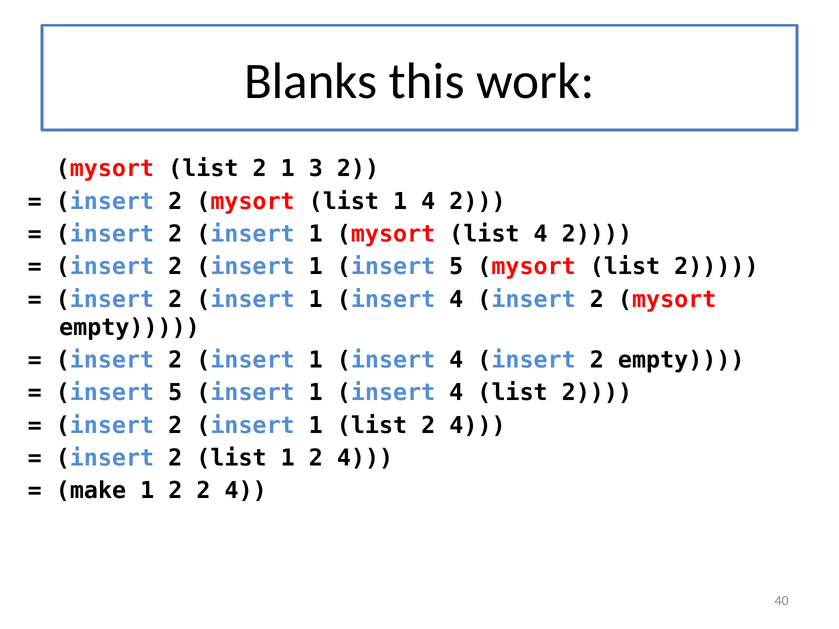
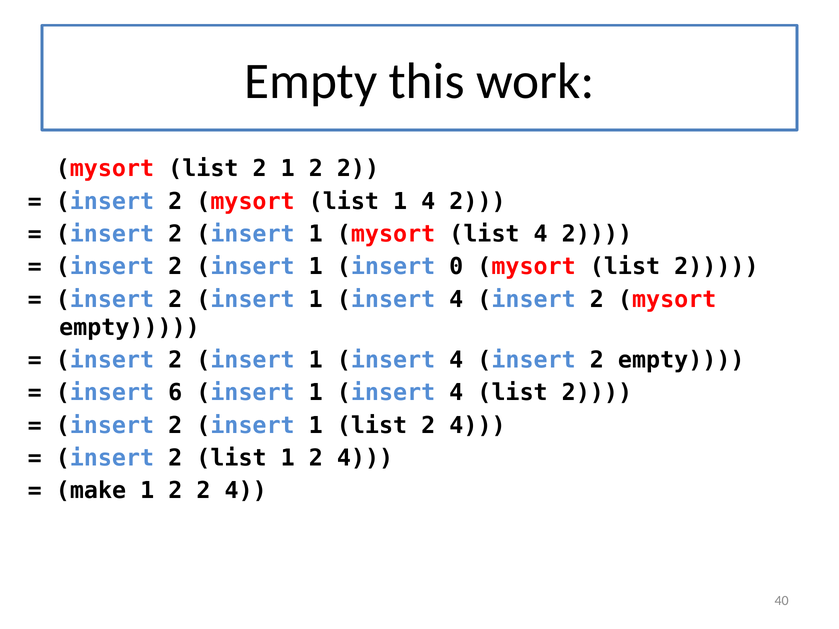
Blanks at (311, 81): Blanks -> Empty
2 1 3: 3 -> 2
1 insert 5: 5 -> 0
5 at (175, 393): 5 -> 6
